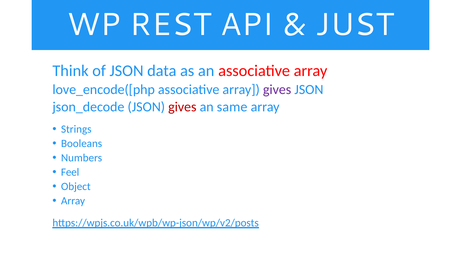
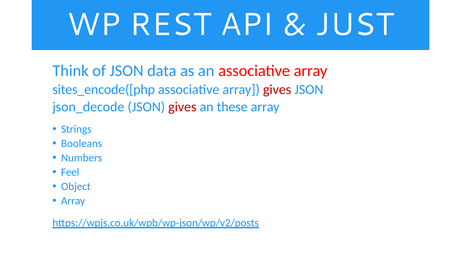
love_encode([php: love_encode([php -> sites_encode([php
gives at (277, 90) colour: purple -> red
same: same -> these
